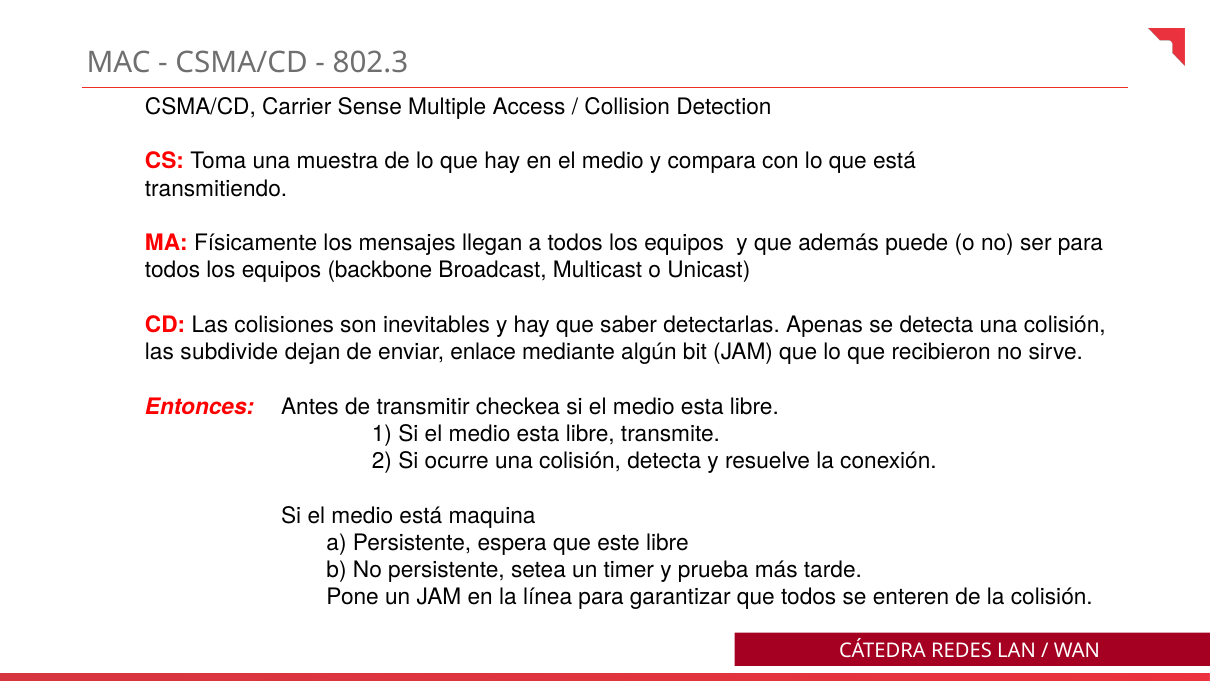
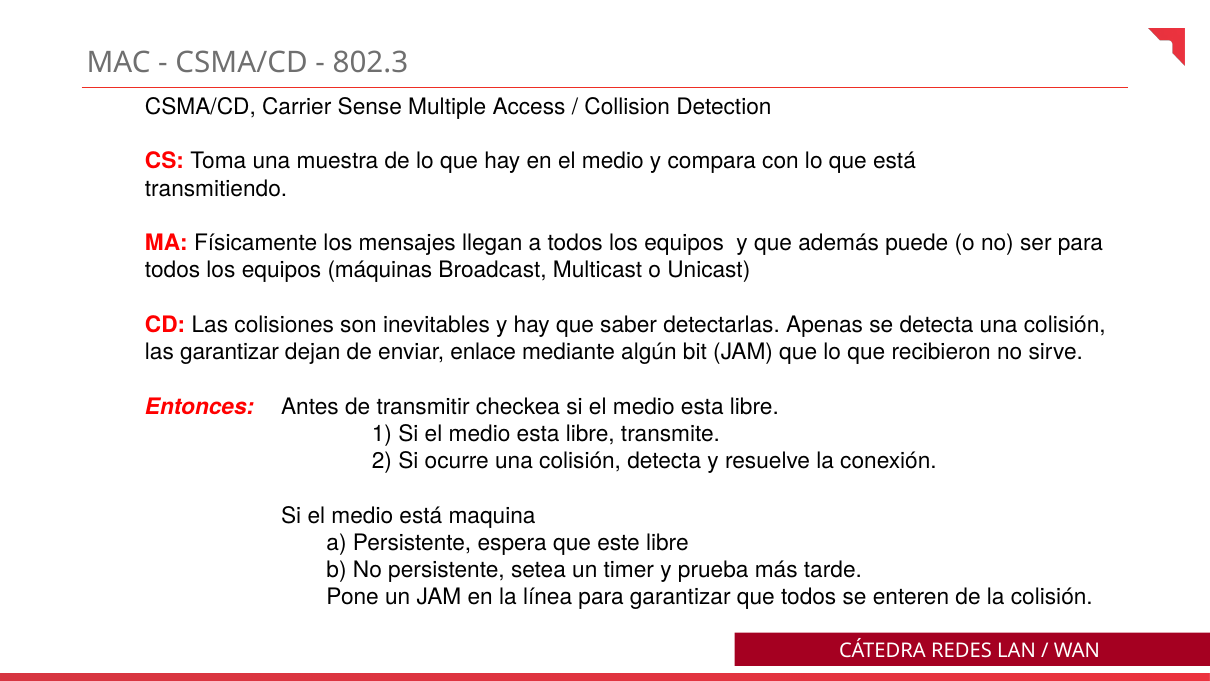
backbone: backbone -> máquinas
las subdivide: subdivide -> garantizar
